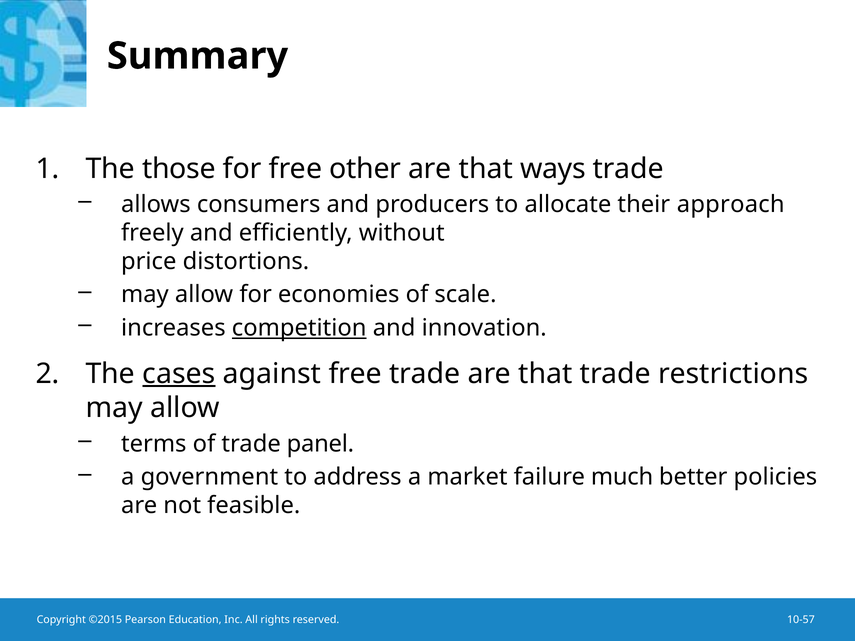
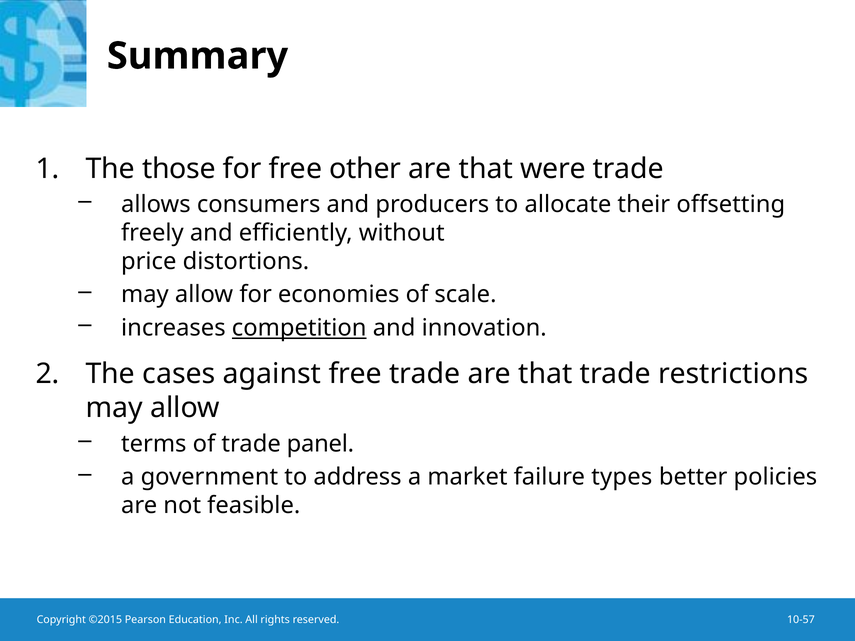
ways: ways -> were
approach: approach -> offsetting
cases underline: present -> none
much: much -> types
